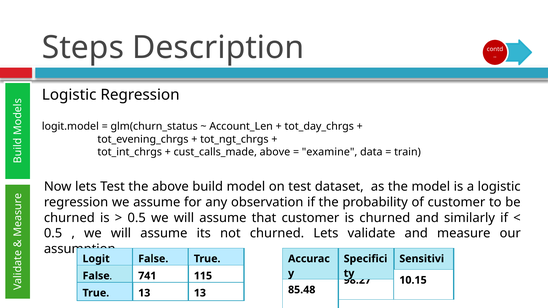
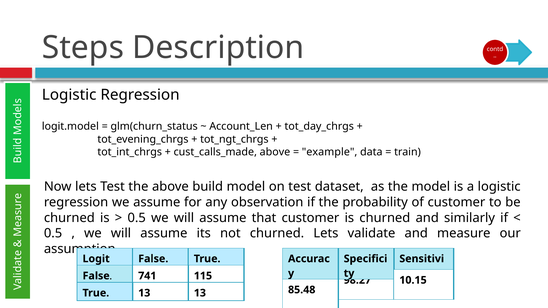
examine: examine -> example
